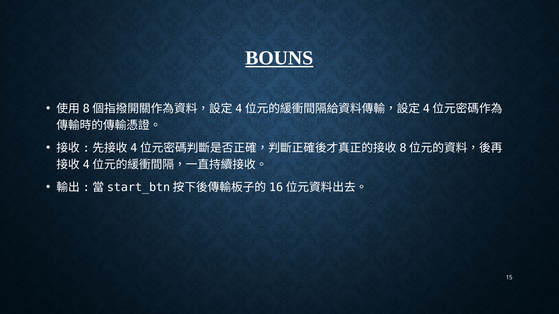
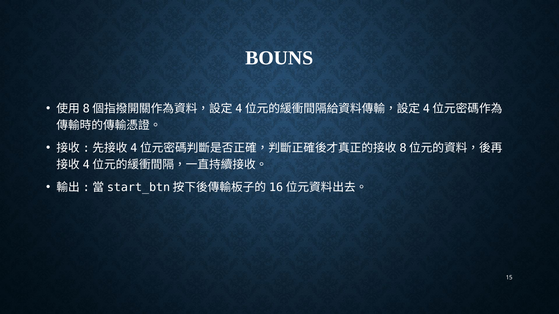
BOUNS underline: present -> none
